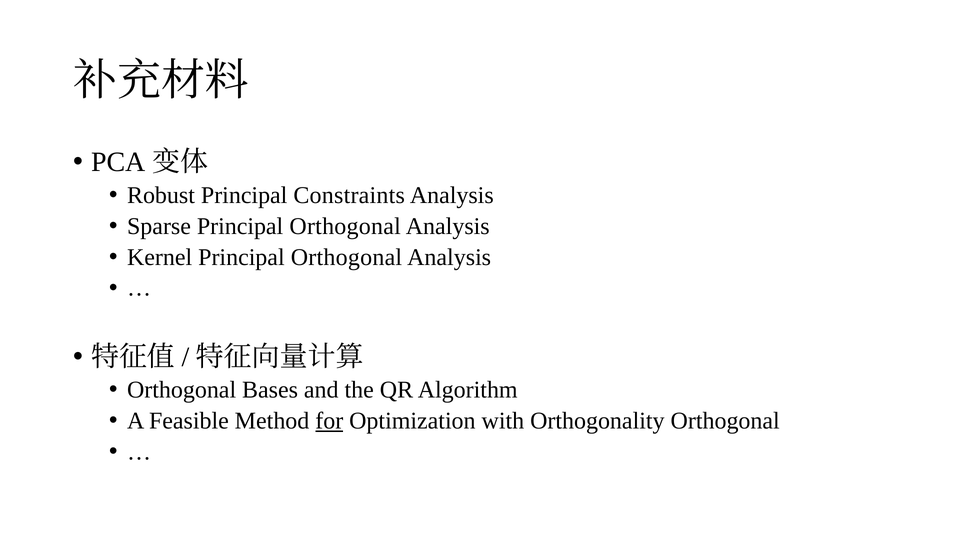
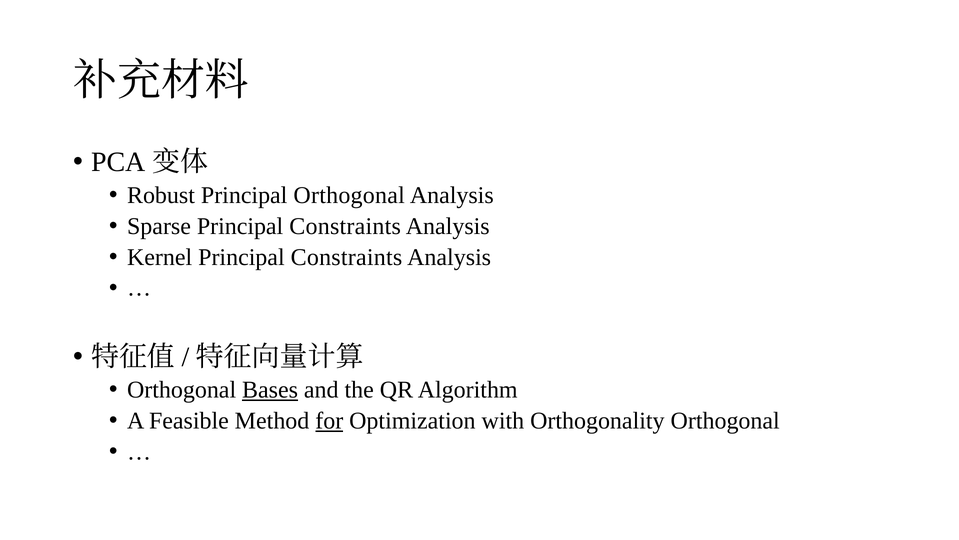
Principal Constraints: Constraints -> Orthogonal
Sparse Principal Orthogonal: Orthogonal -> Constraints
Kernel Principal Orthogonal: Orthogonal -> Constraints
Bases underline: none -> present
